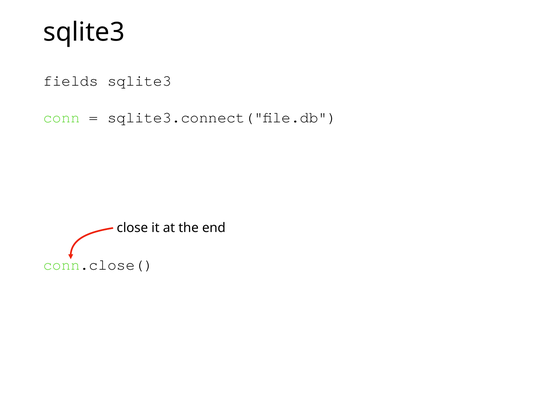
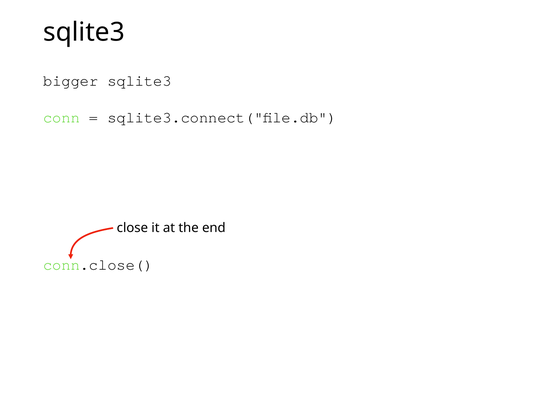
fields: fields -> bigger
